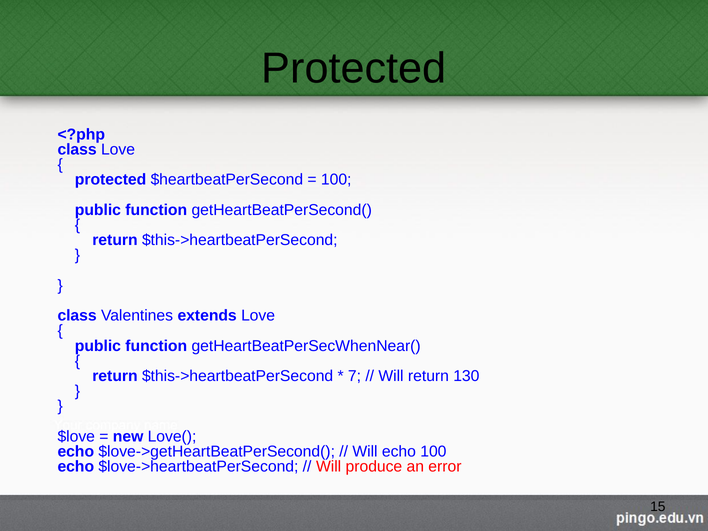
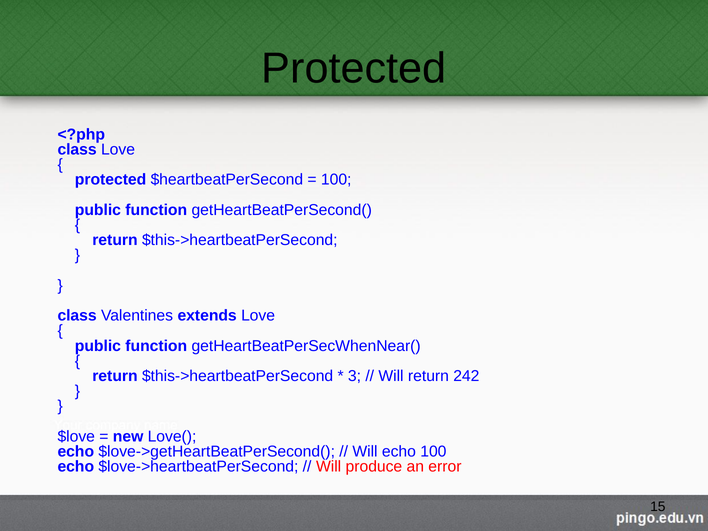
7: 7 -> 3
130: 130 -> 242
